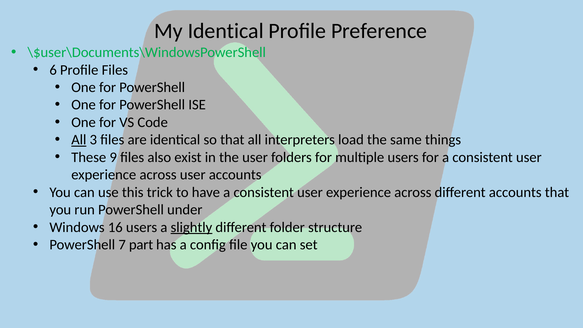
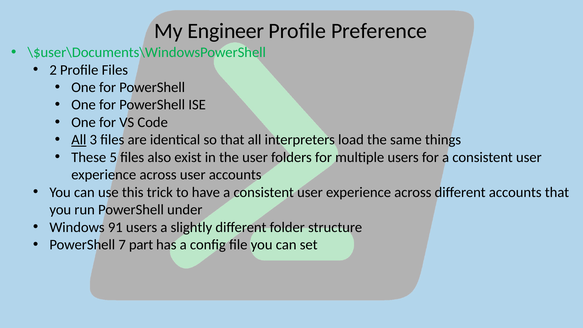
My Identical: Identical -> Engineer
6: 6 -> 2
9: 9 -> 5
16: 16 -> 91
slightly underline: present -> none
